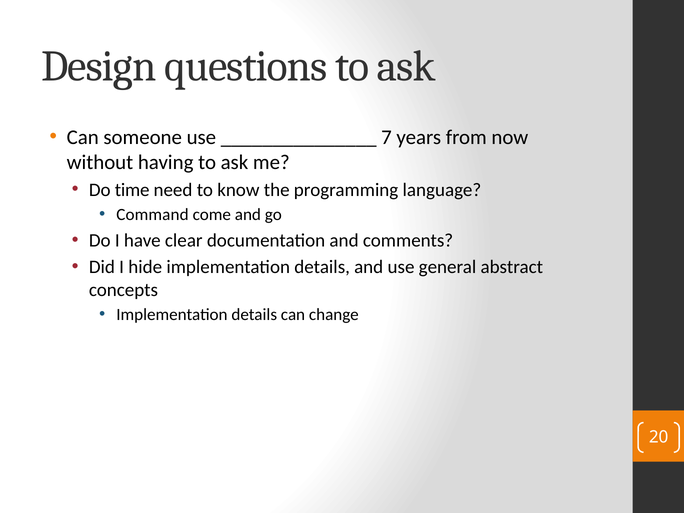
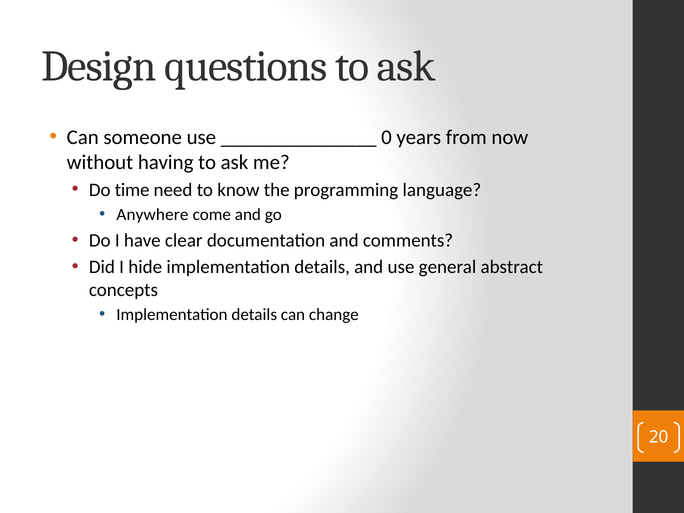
7: 7 -> 0
Command: Command -> Anywhere
